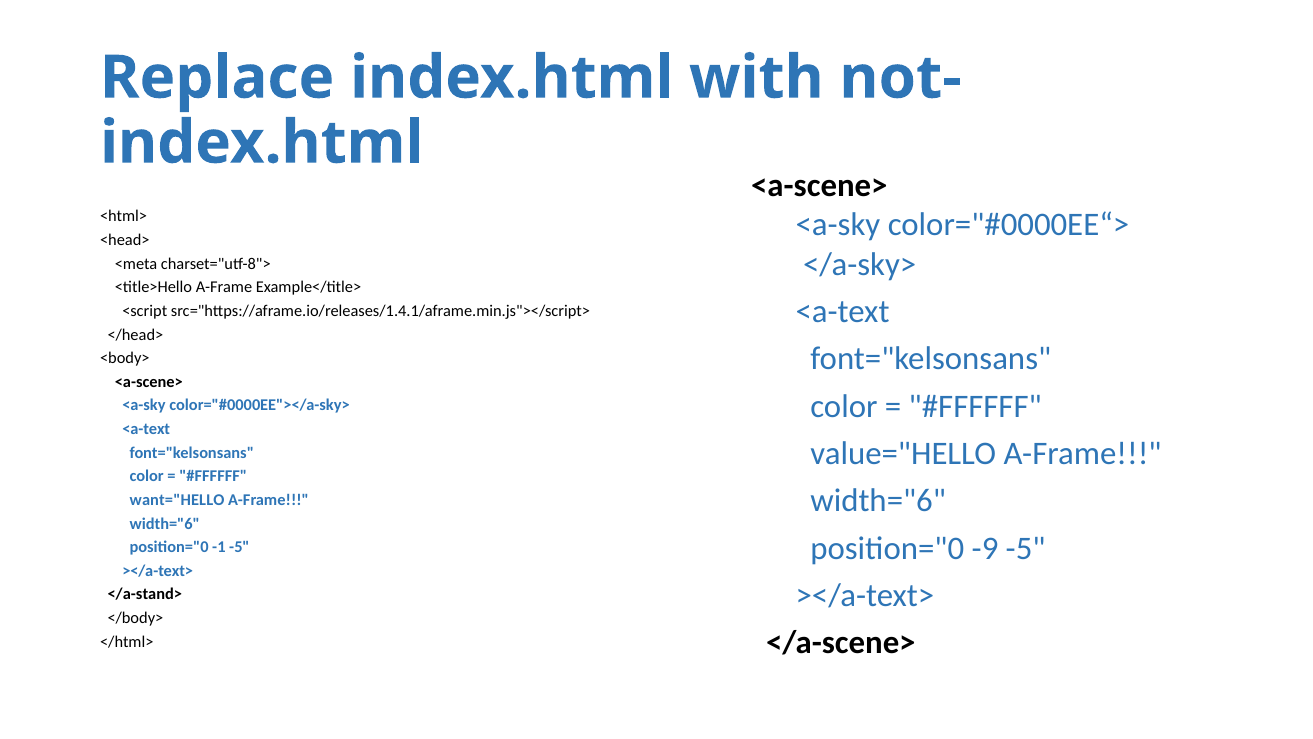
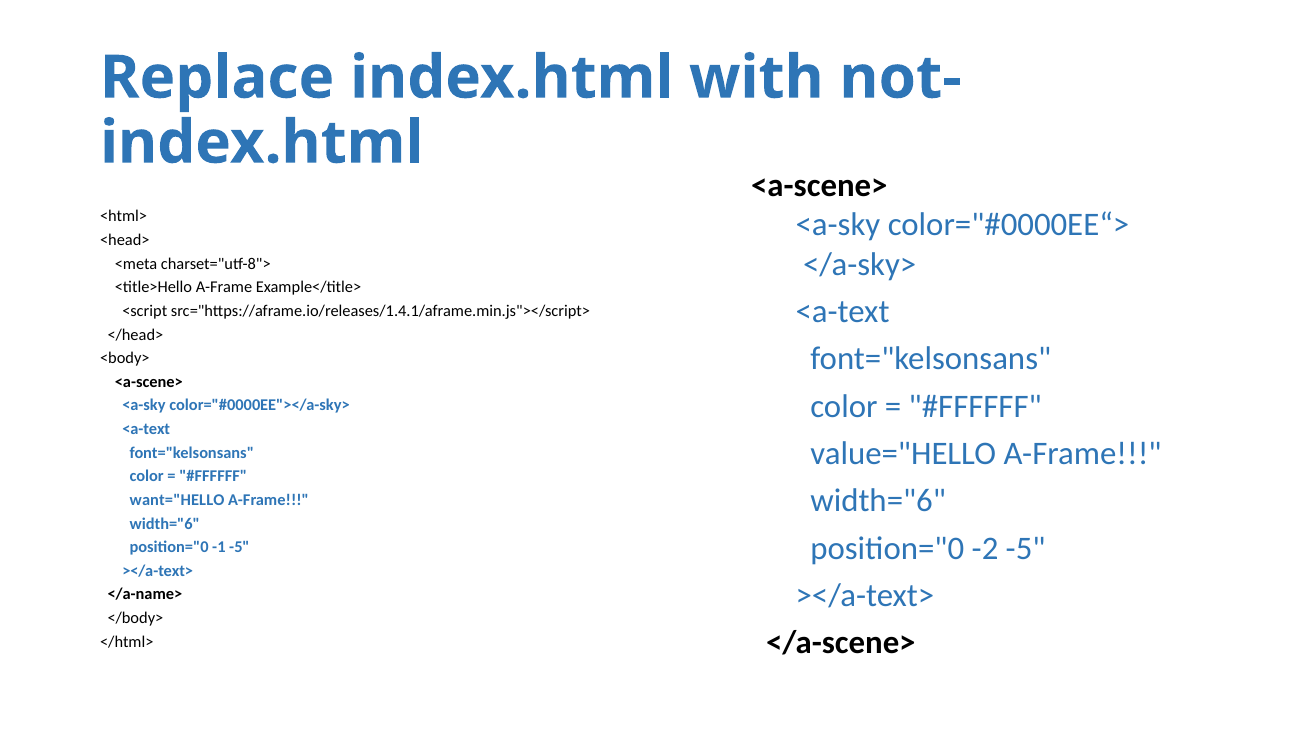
-9: -9 -> -2
</a-stand>: </a-stand> -> </a-name>
